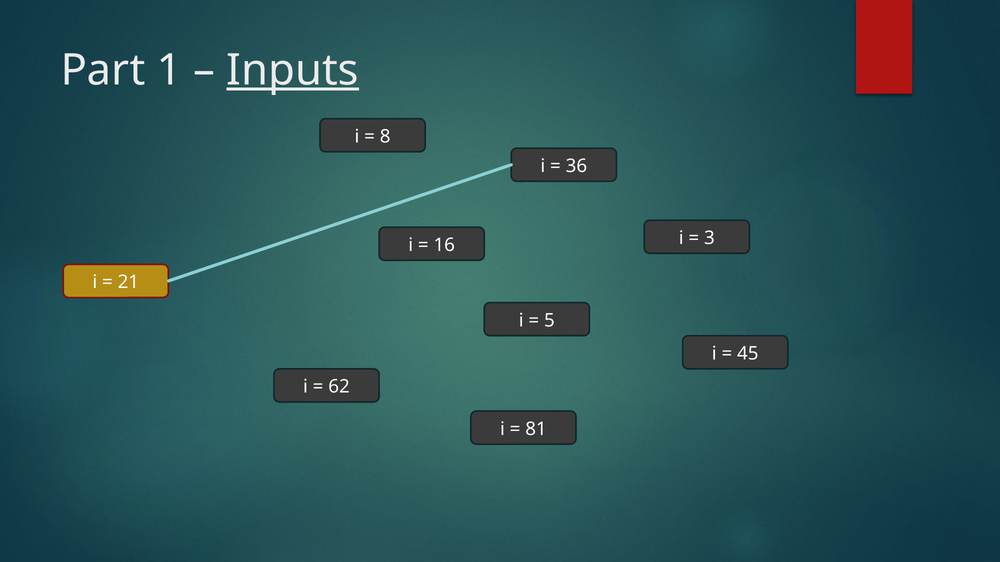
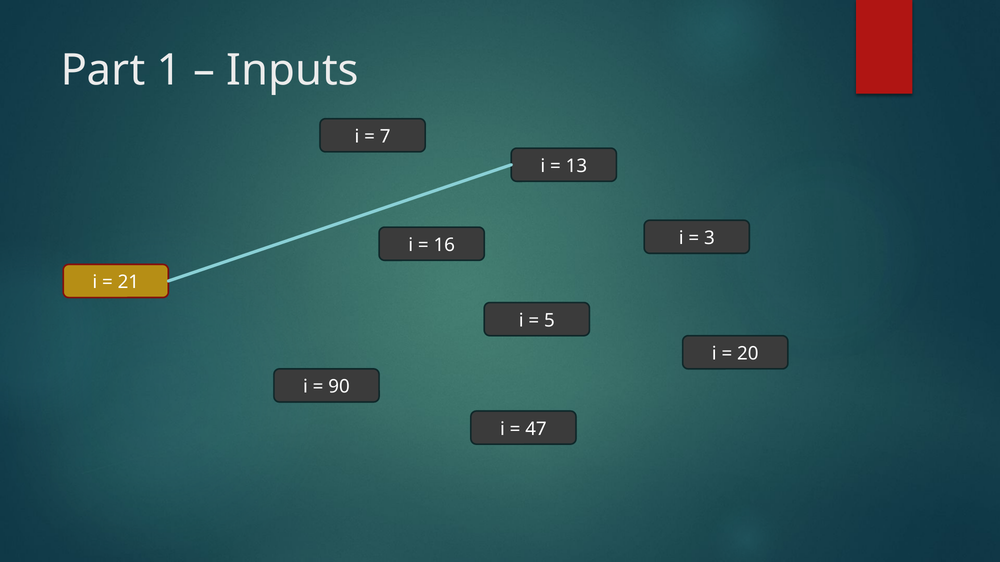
Inputs underline: present -> none
8: 8 -> 7
36: 36 -> 13
45: 45 -> 20
62: 62 -> 90
81: 81 -> 47
